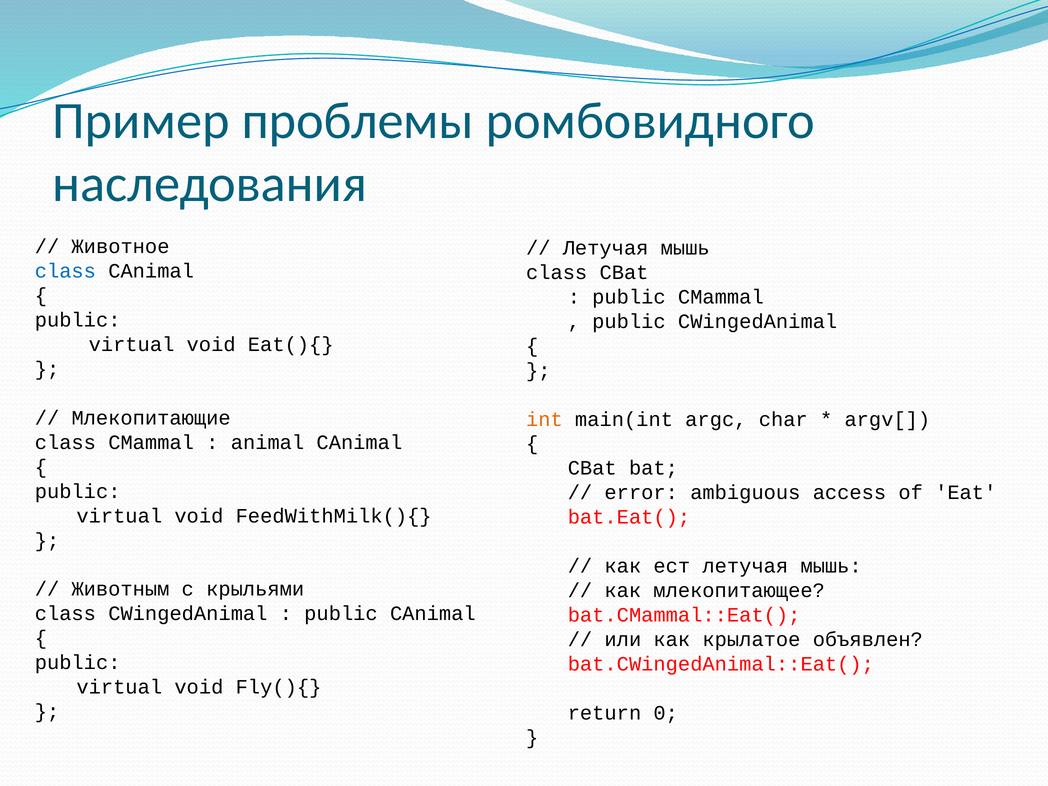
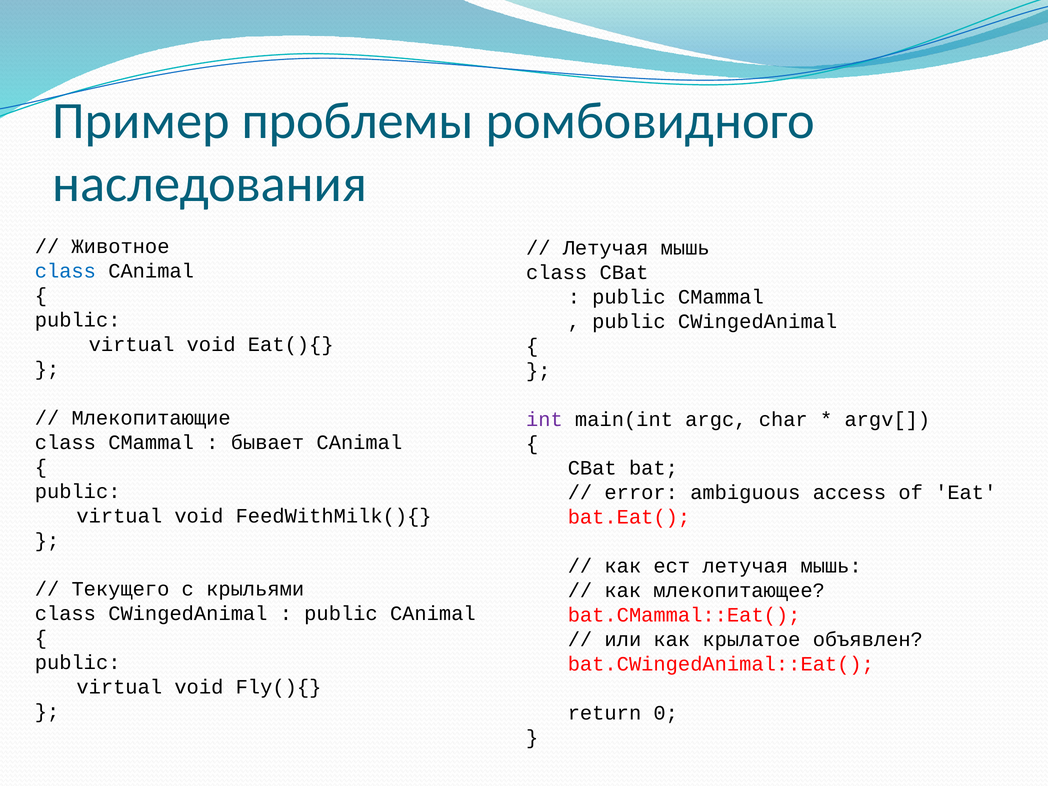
int colour: orange -> purple
animal: animal -> бывает
Животным: Животным -> Текущего
